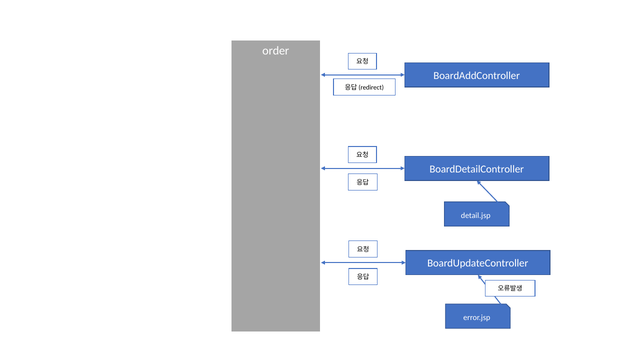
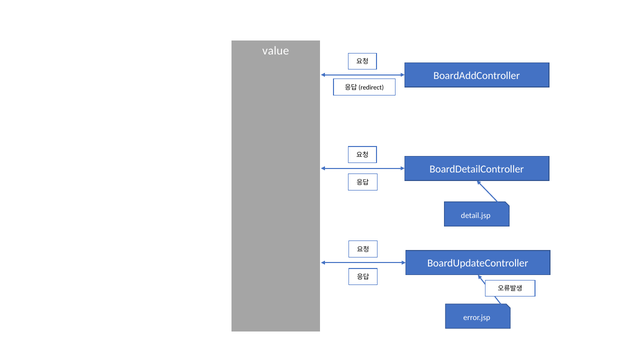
order: order -> value
